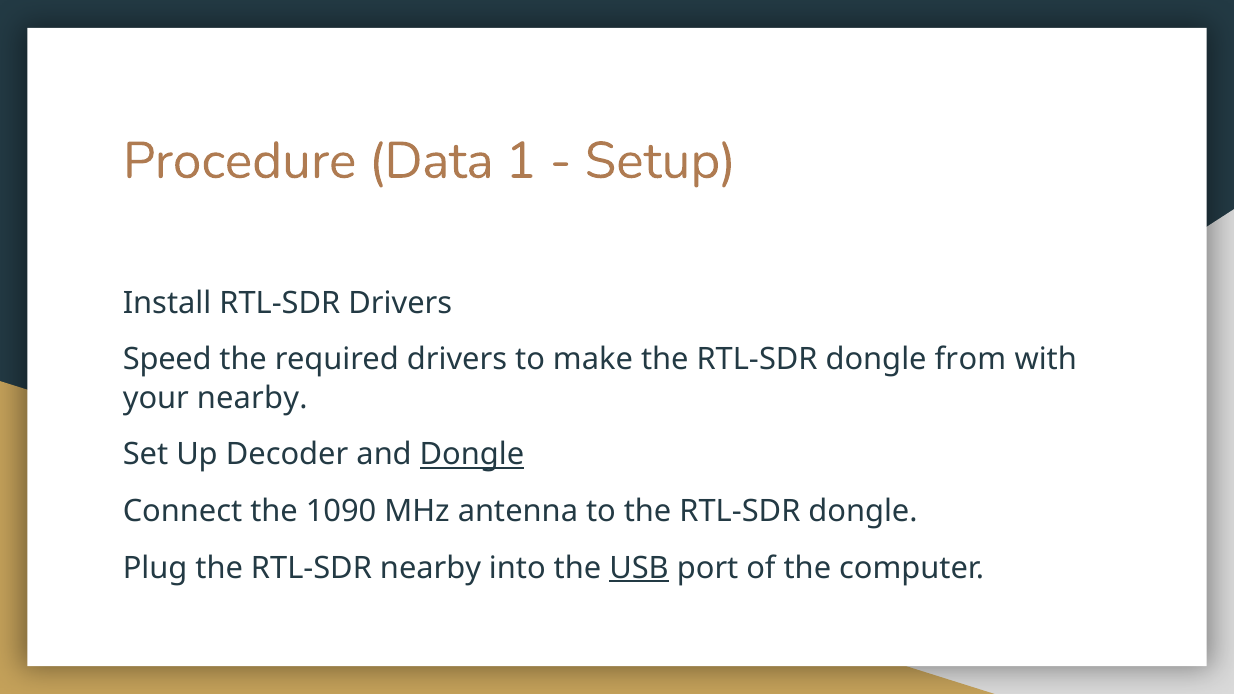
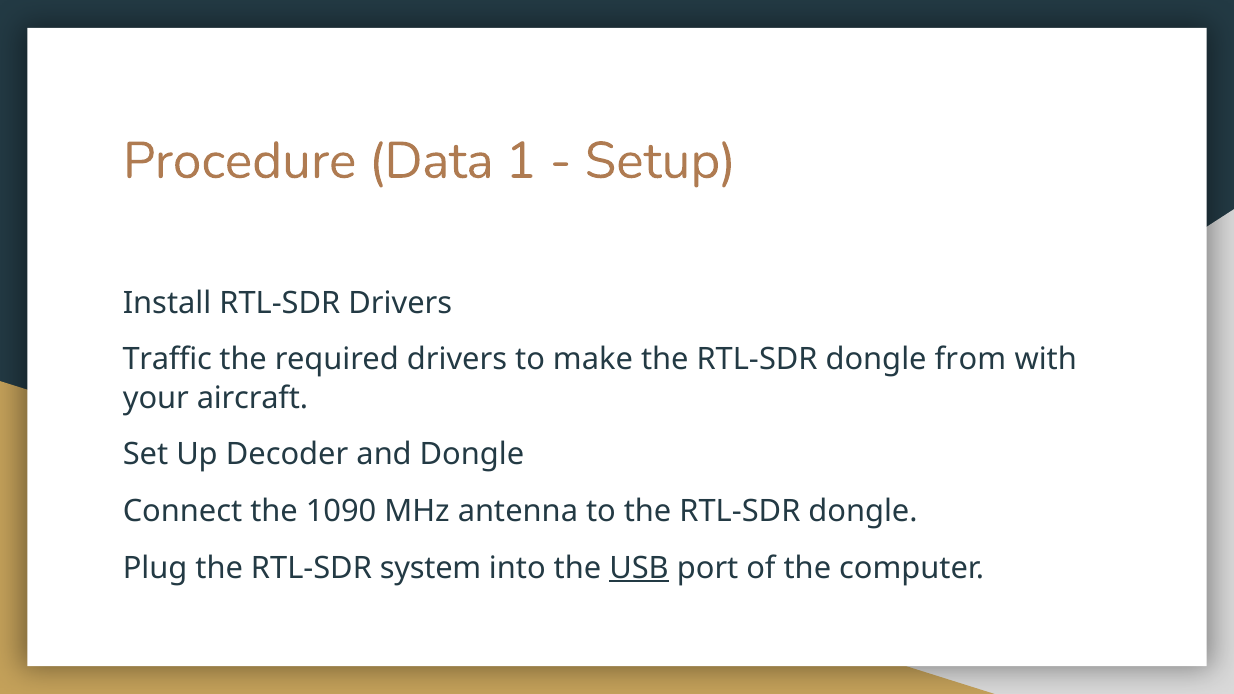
Speed: Speed -> Traffic
your nearby: nearby -> aircraft
Dongle at (472, 455) underline: present -> none
RTL-SDR nearby: nearby -> system
